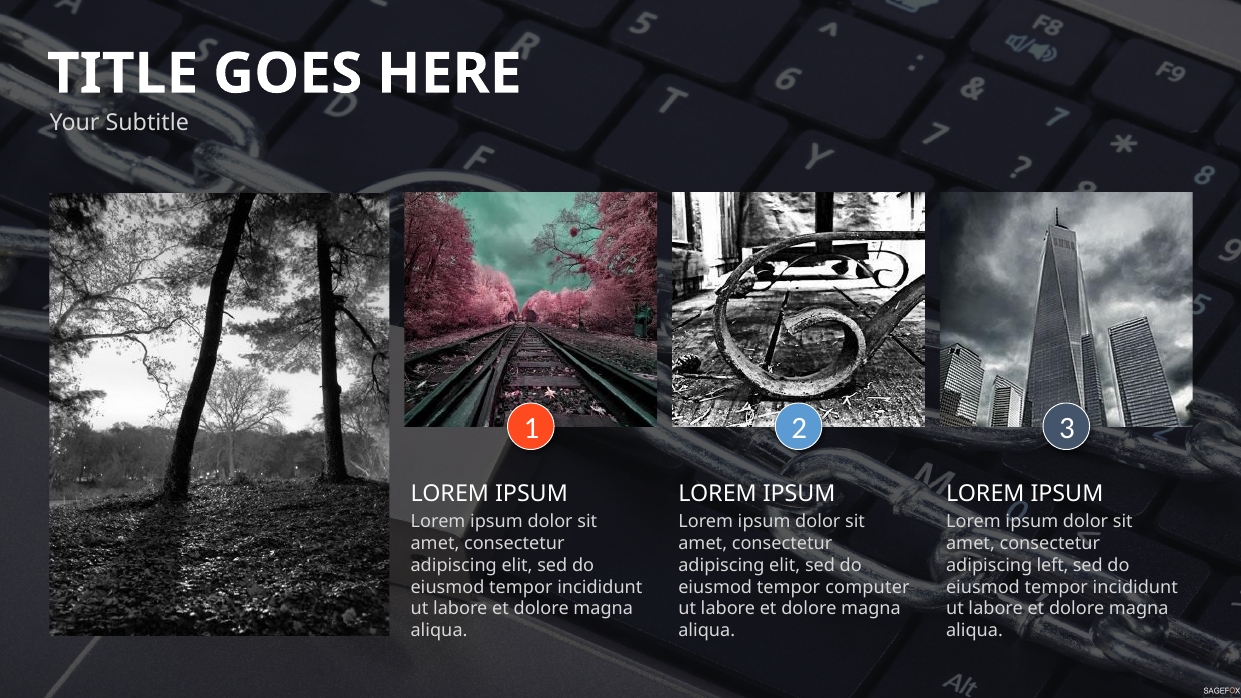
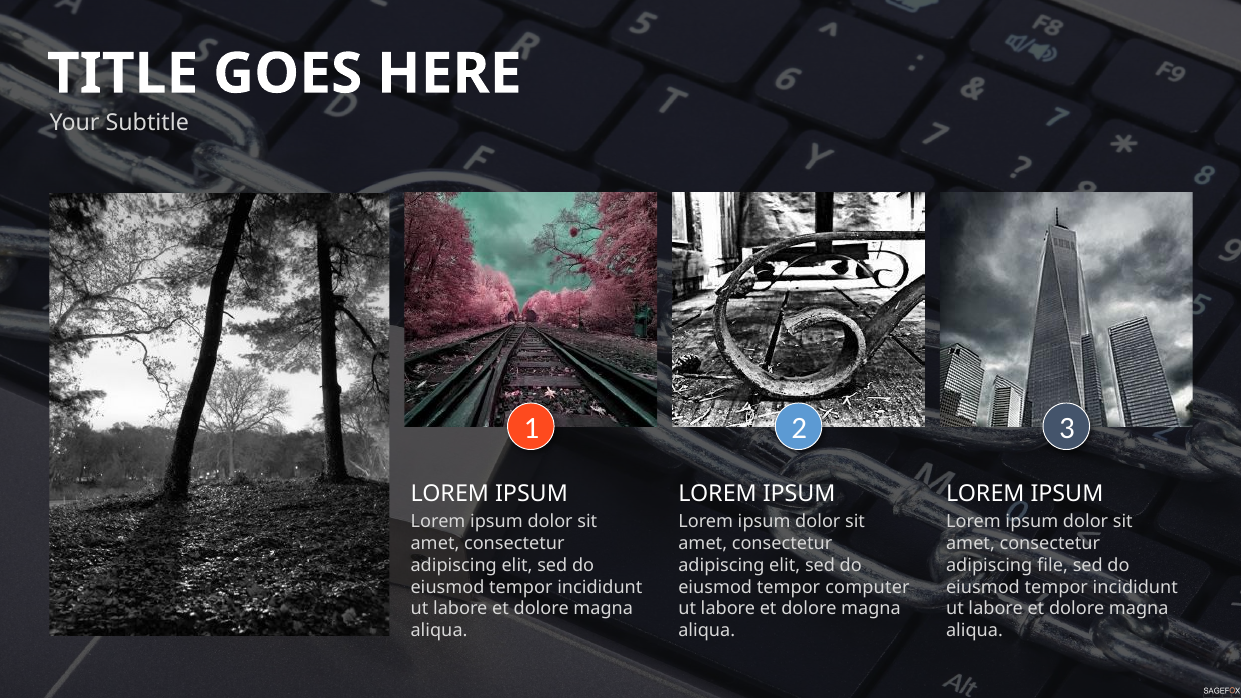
left: left -> file
